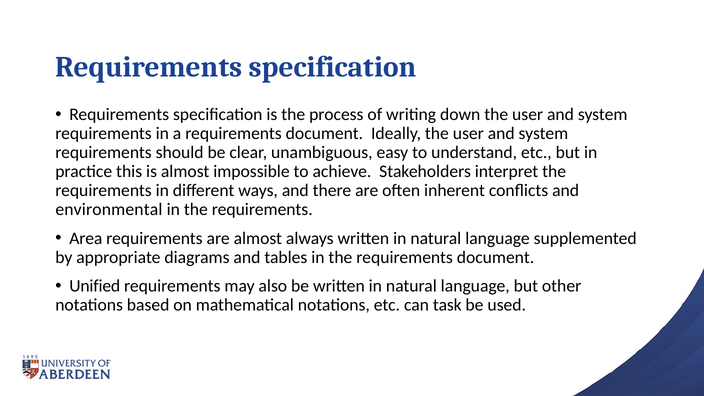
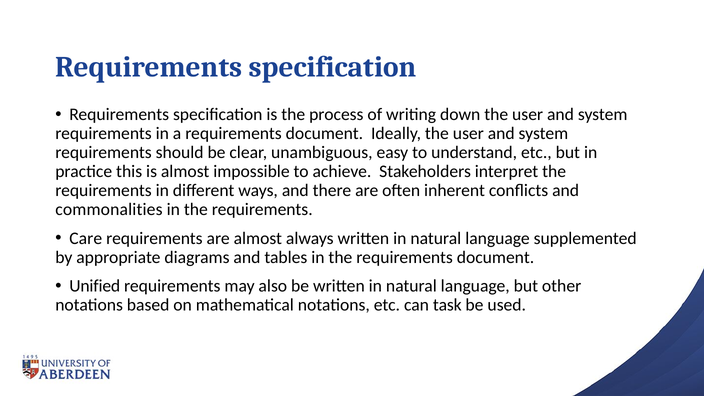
environmental: environmental -> commonalities
Area: Area -> Care
